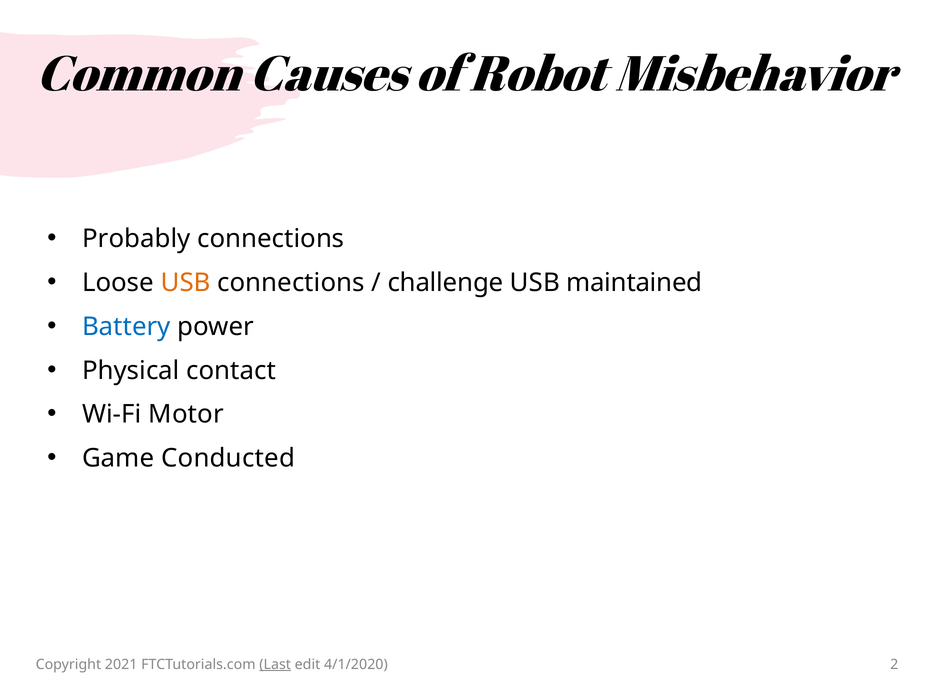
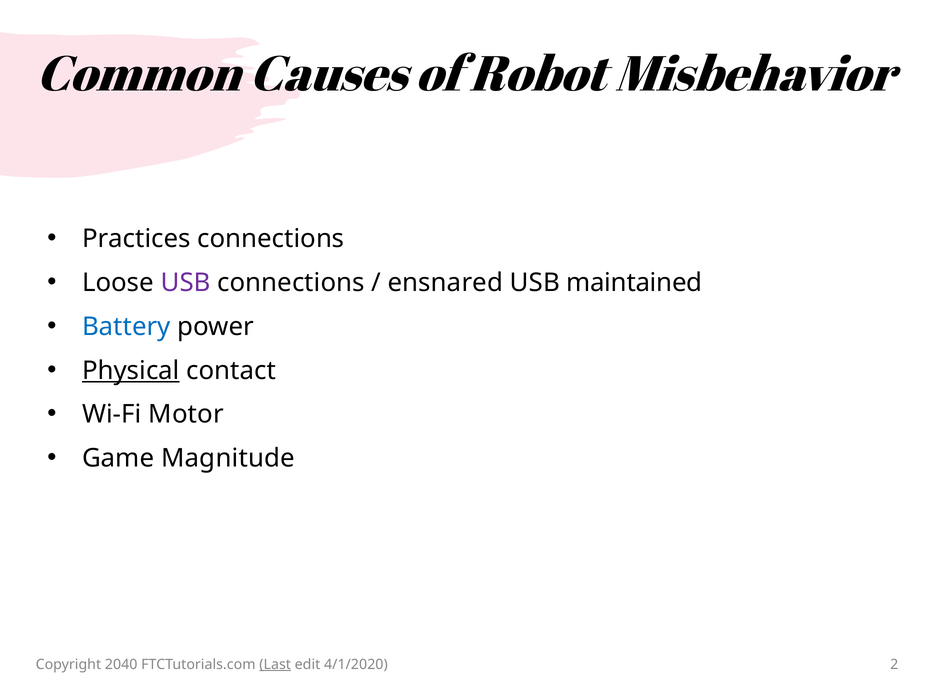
Probably: Probably -> Practices
USB at (186, 283) colour: orange -> purple
challenge: challenge -> ensnared
Physical underline: none -> present
Conducted: Conducted -> Magnitude
2021: 2021 -> 2040
